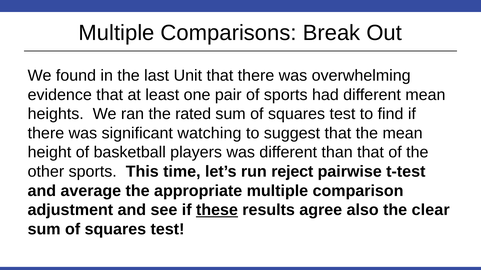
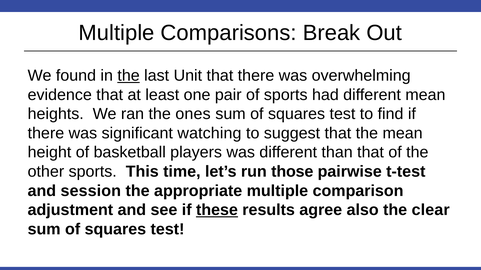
the at (129, 76) underline: none -> present
rated: rated -> ones
reject: reject -> those
average: average -> session
